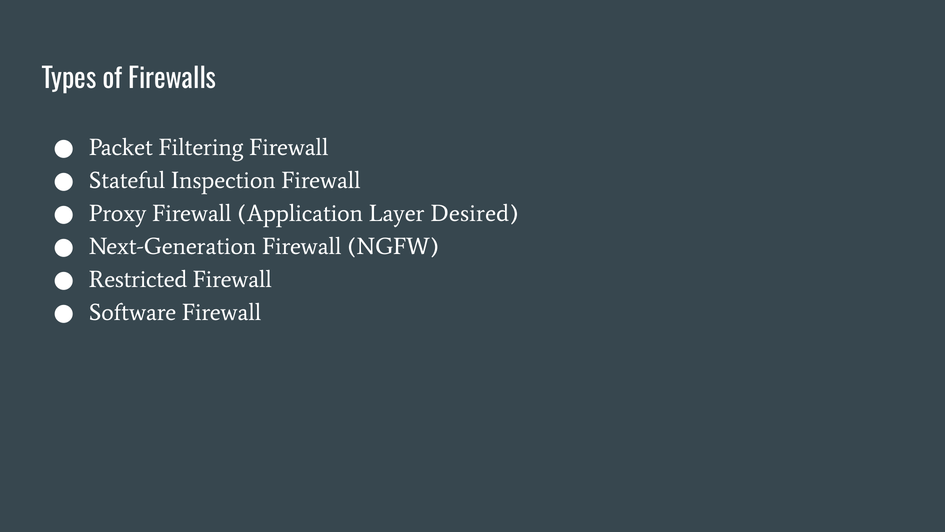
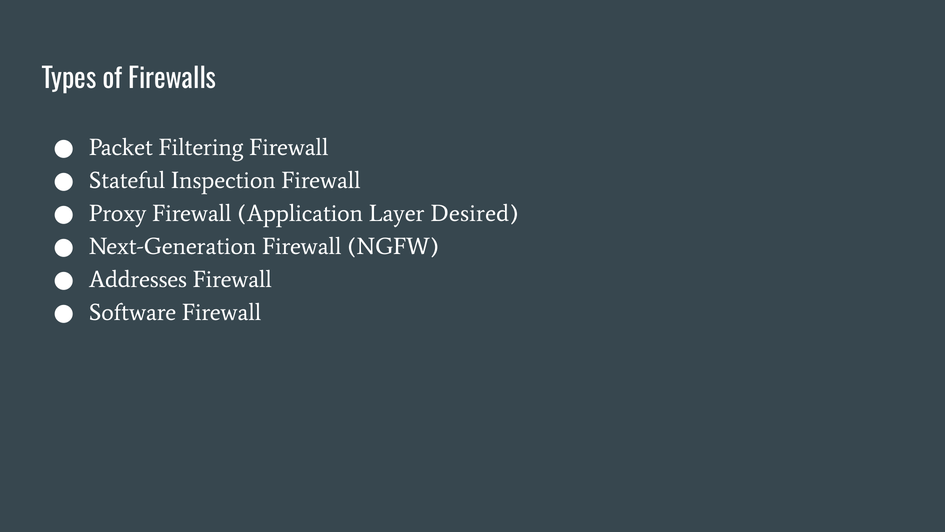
Restricted: Restricted -> Addresses
